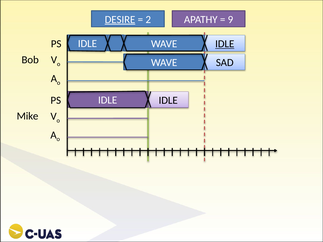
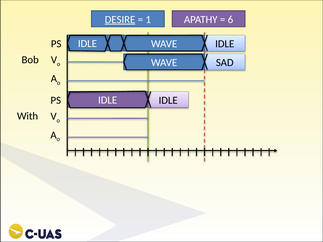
2: 2 -> 1
9: 9 -> 6
IDLE at (225, 44) underline: present -> none
Mike: Mike -> With
